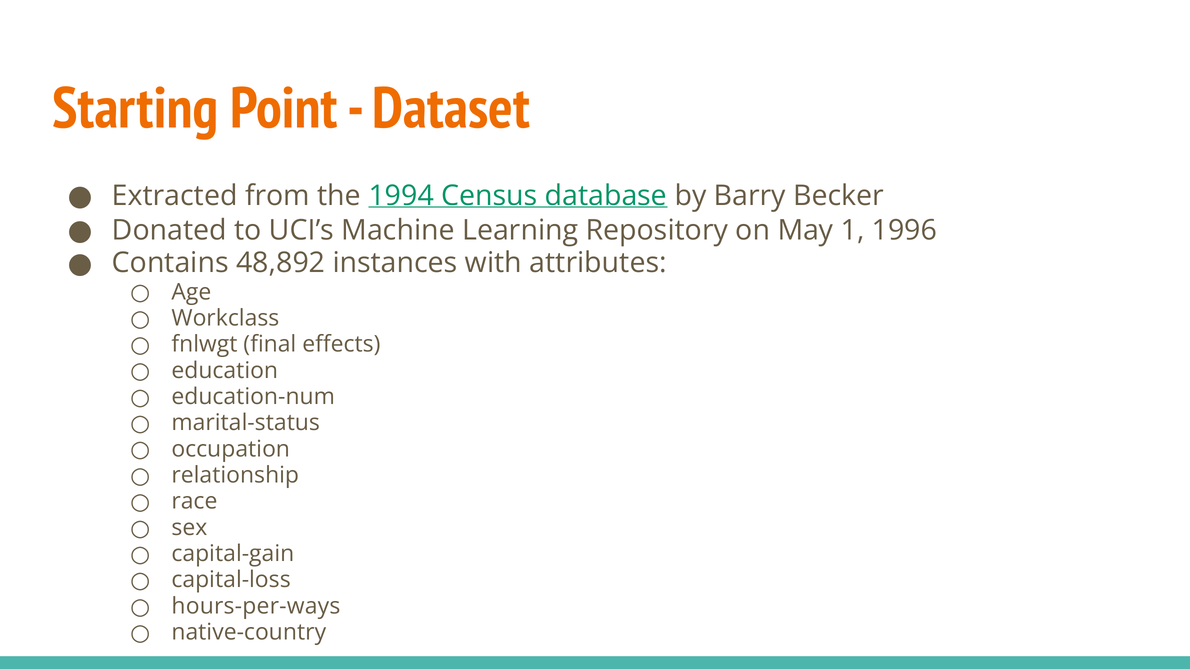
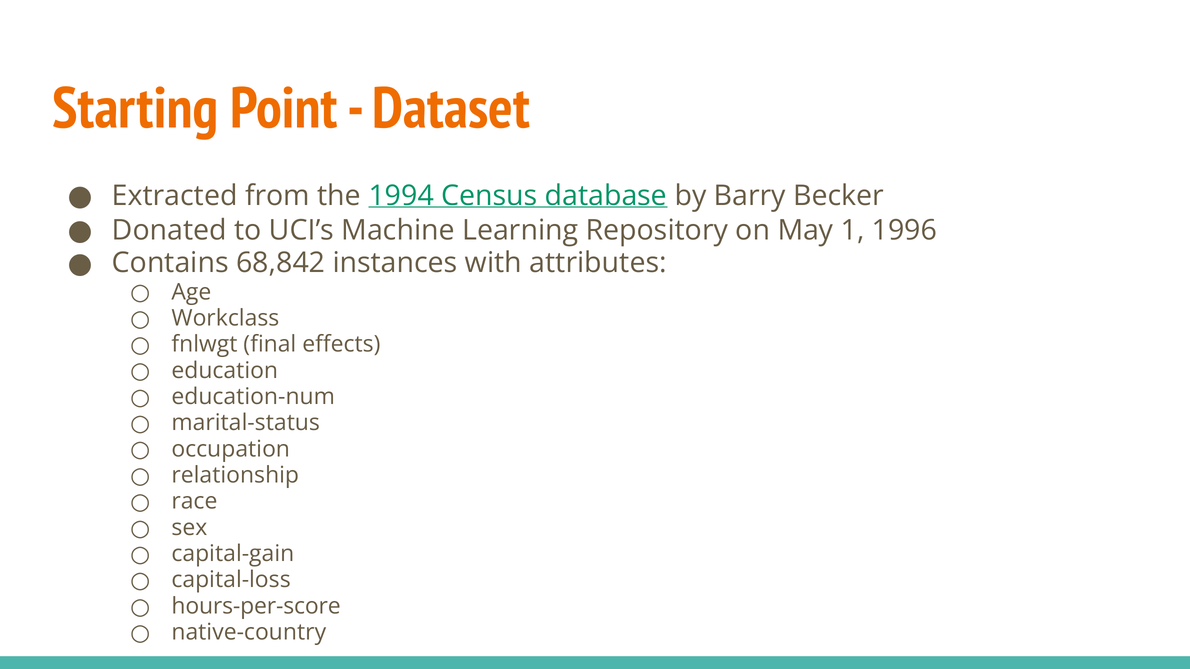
48,892: 48,892 -> 68,842
hours-per-ways: hours-per-ways -> hours-per-score
